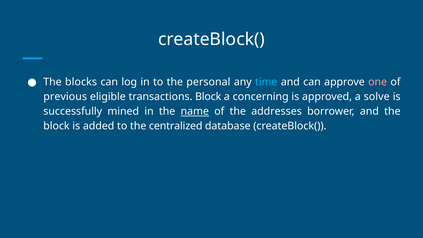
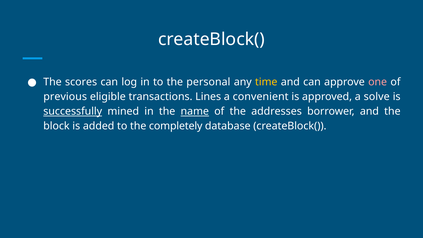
blocks: blocks -> scores
time colour: light blue -> yellow
transactions Block: Block -> Lines
concerning: concerning -> convenient
successfully underline: none -> present
centralized: centralized -> completely
